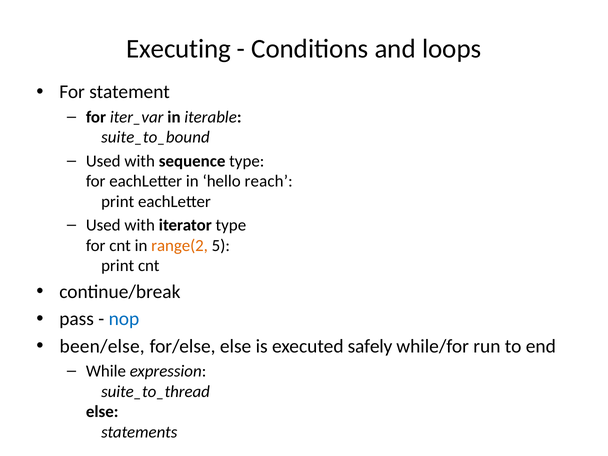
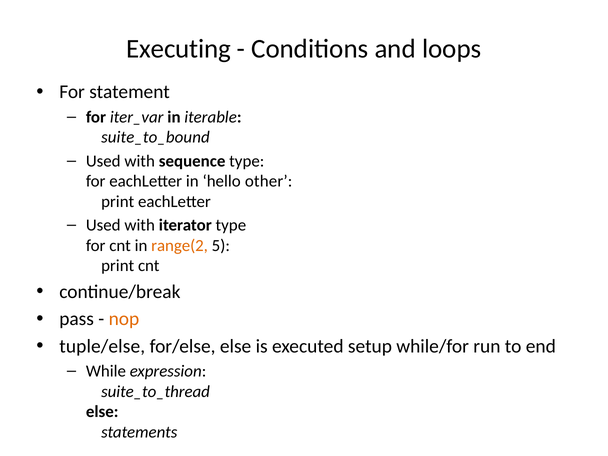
reach: reach -> other
nop colour: blue -> orange
been/else: been/else -> tuple/else
safely: safely -> setup
